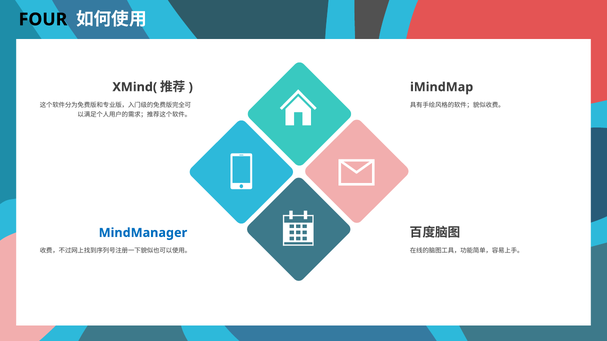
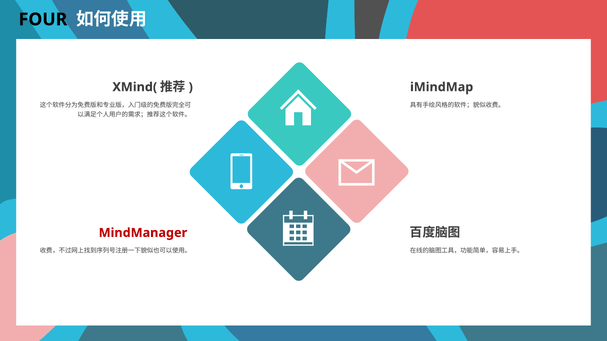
MindManager colour: blue -> red
